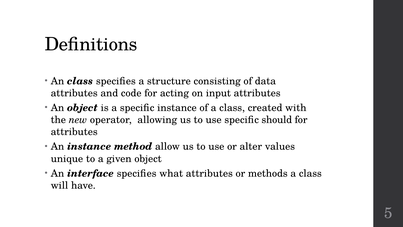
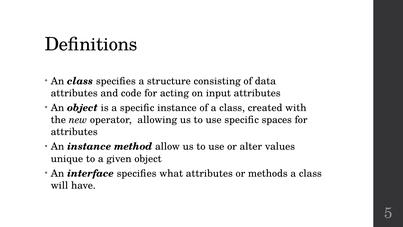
should: should -> spaces
